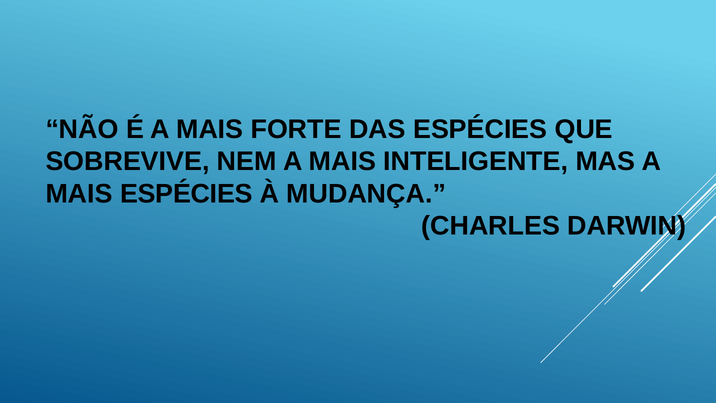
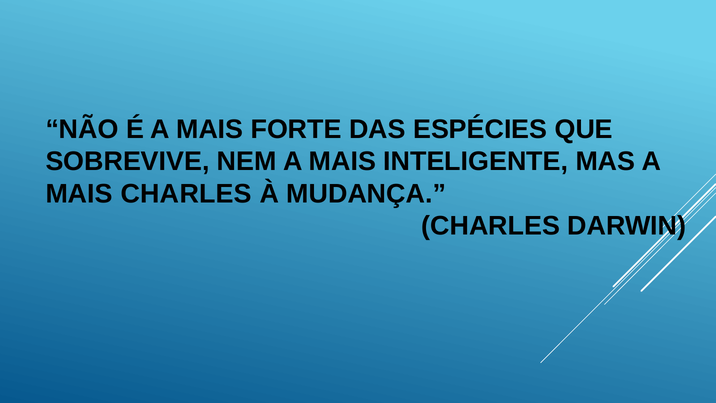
MAIS ESPÉCIES: ESPÉCIES -> CHARLES
